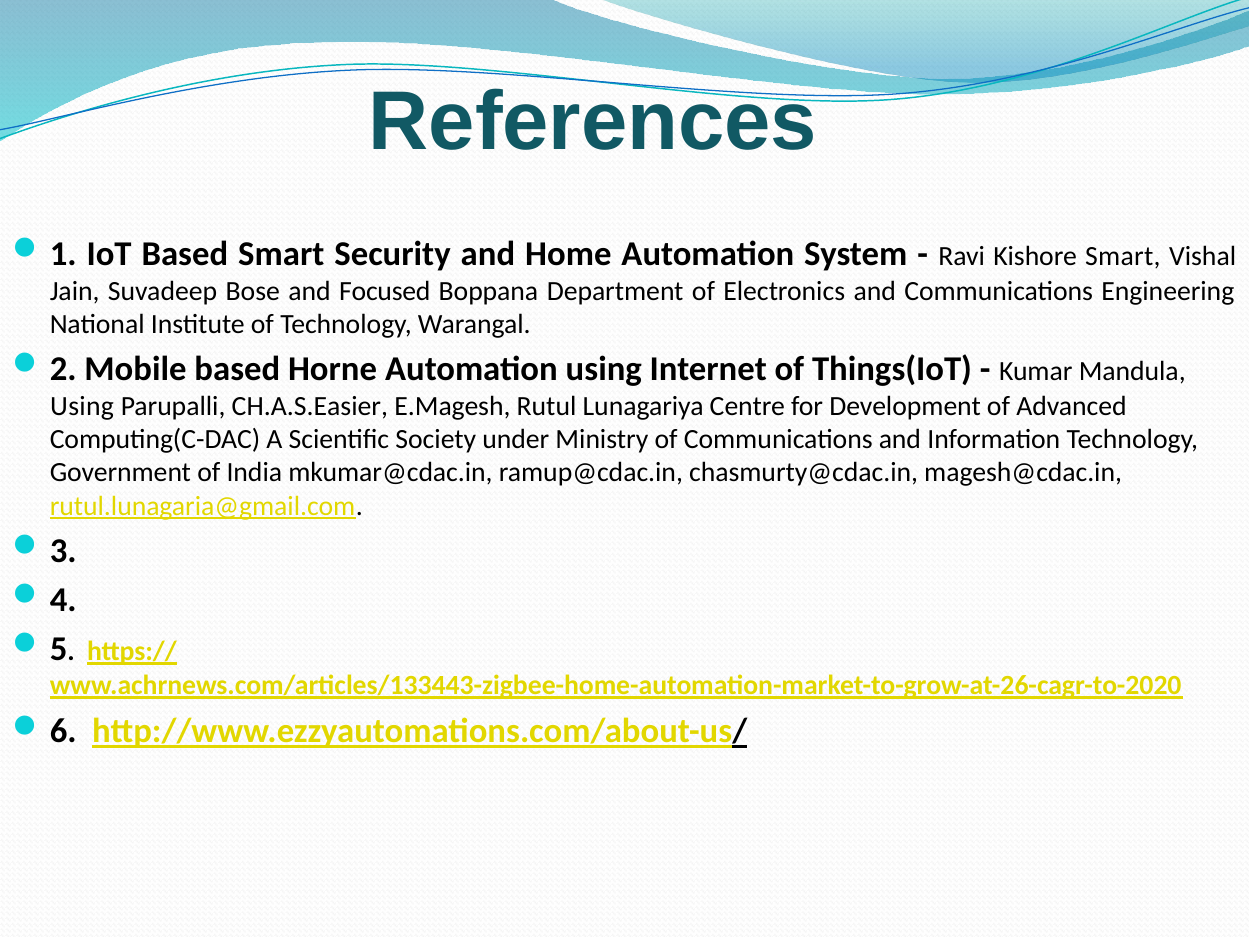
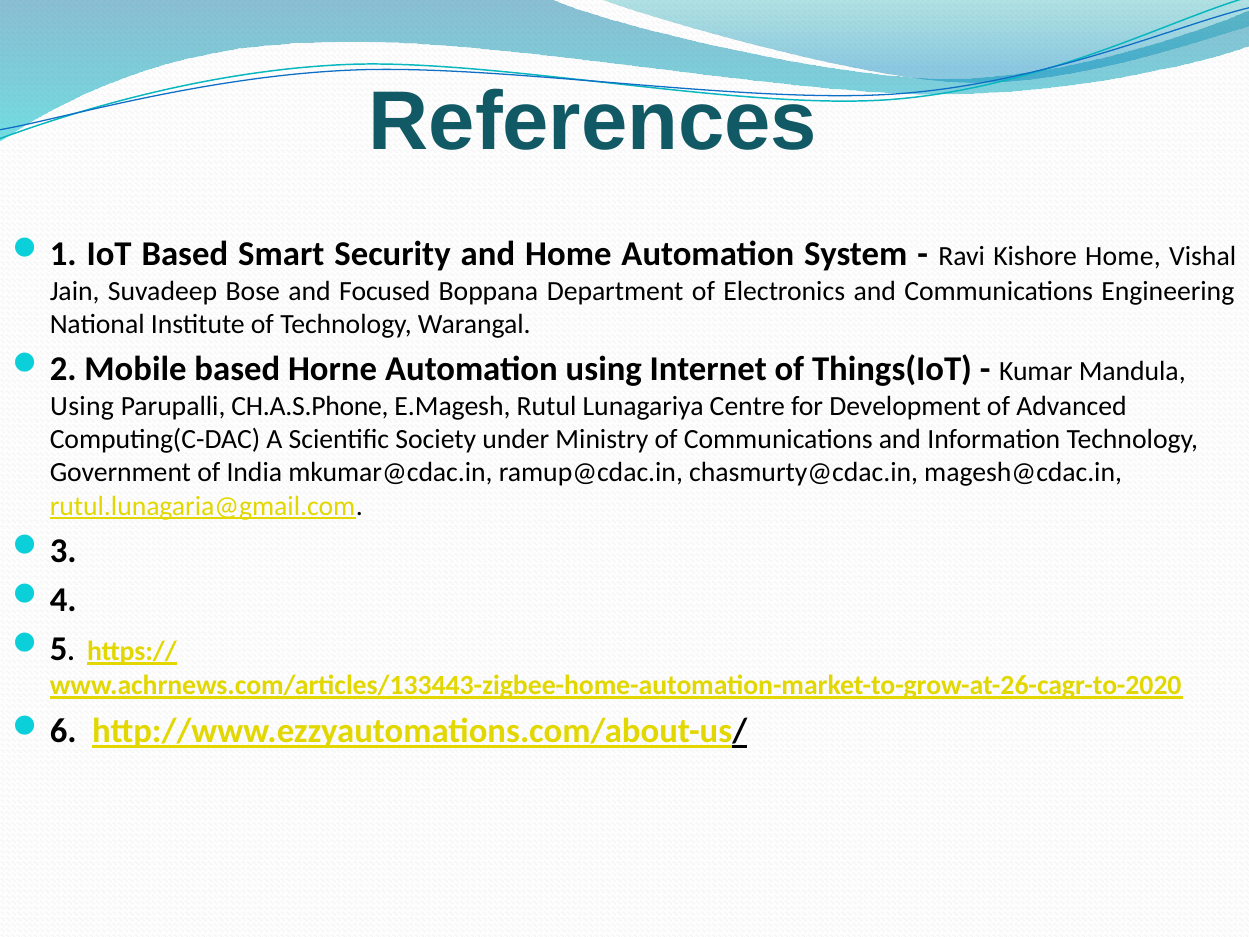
Kishore Smart: Smart -> Home
CH.A.S.Easier: CH.A.S.Easier -> CH.A.S.Phone
